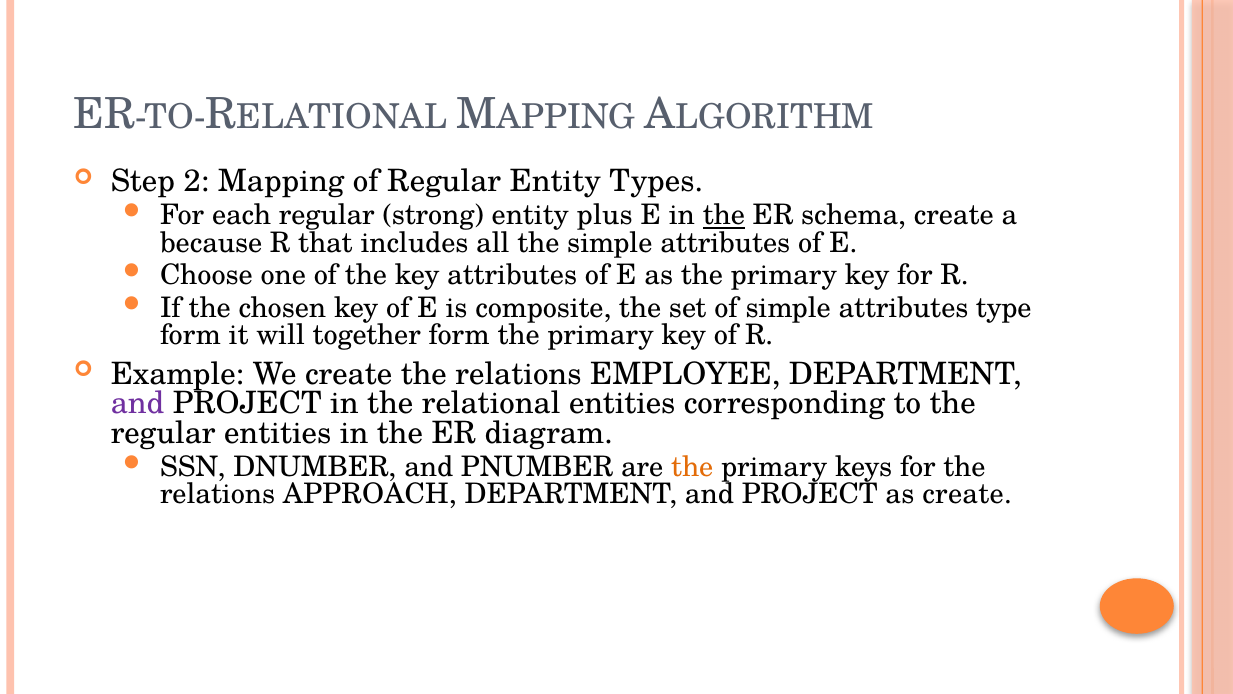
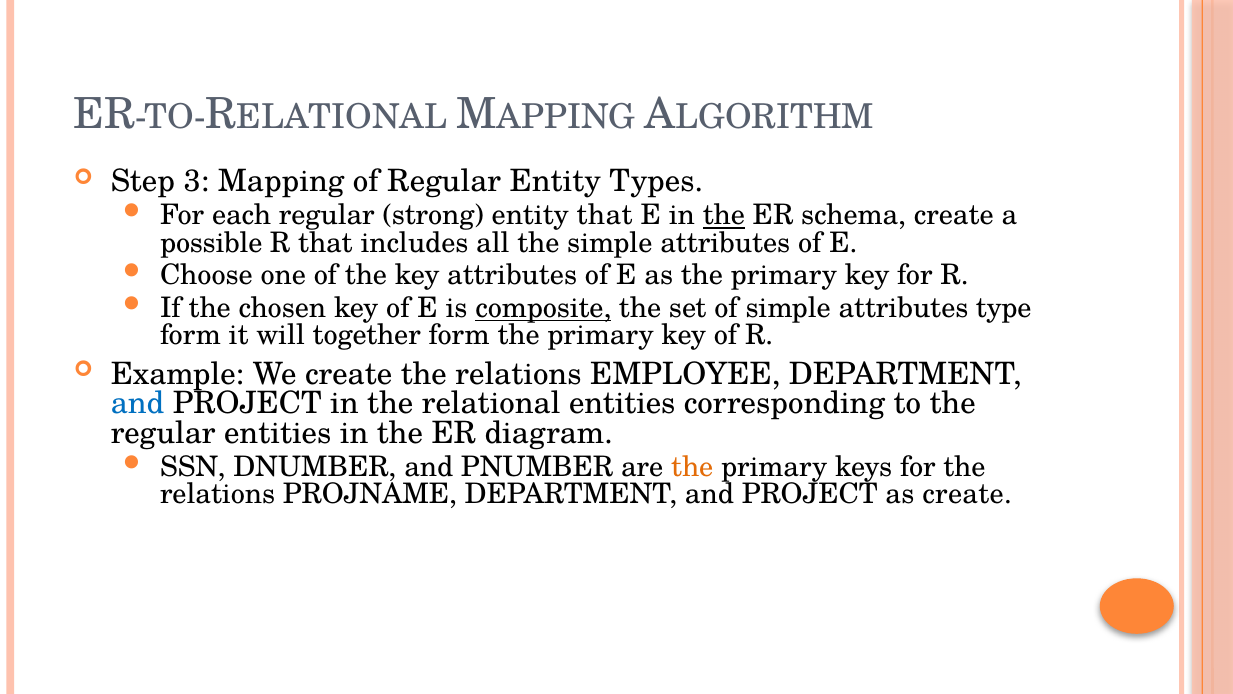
2: 2 -> 3
entity plus: plus -> that
because: because -> possible
composite underline: none -> present
and at (138, 403) colour: purple -> blue
APPROACH: APPROACH -> PROJNAME
